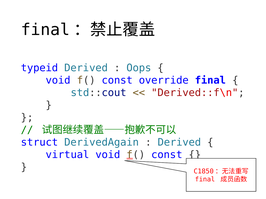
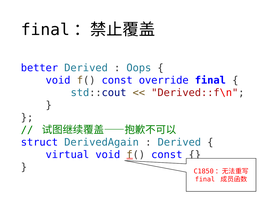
typeid: typeid -> better
